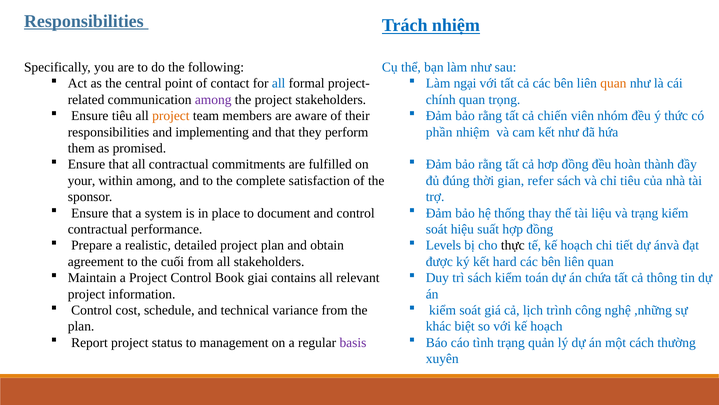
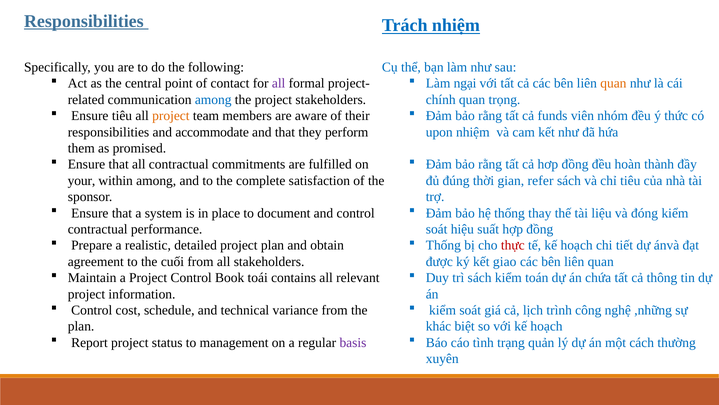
all at (279, 83) colour: blue -> purple
among at (213, 100) colour: purple -> blue
chiến: chiến -> funds
implementing: implementing -> accommodate
phần: phần -> upon
và trạng: trạng -> đóng
Levels at (443, 245): Levels -> Thống
thực colour: black -> red
hard: hard -> giao
giai: giai -> toái
